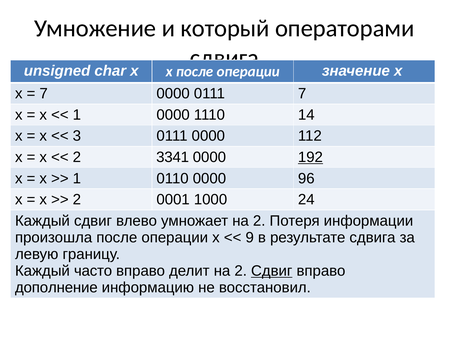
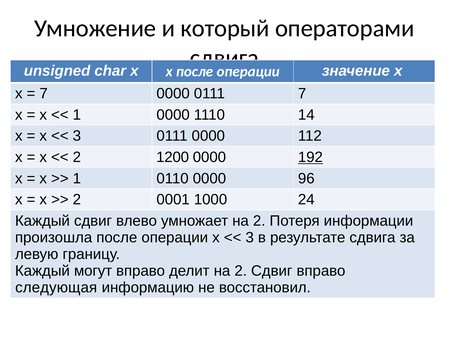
3341: 3341 -> 1200
9 at (250, 237): 9 -> 3
часто: часто -> могут
Сдвиг at (272, 271) underline: present -> none
дополнение: дополнение -> следующая
